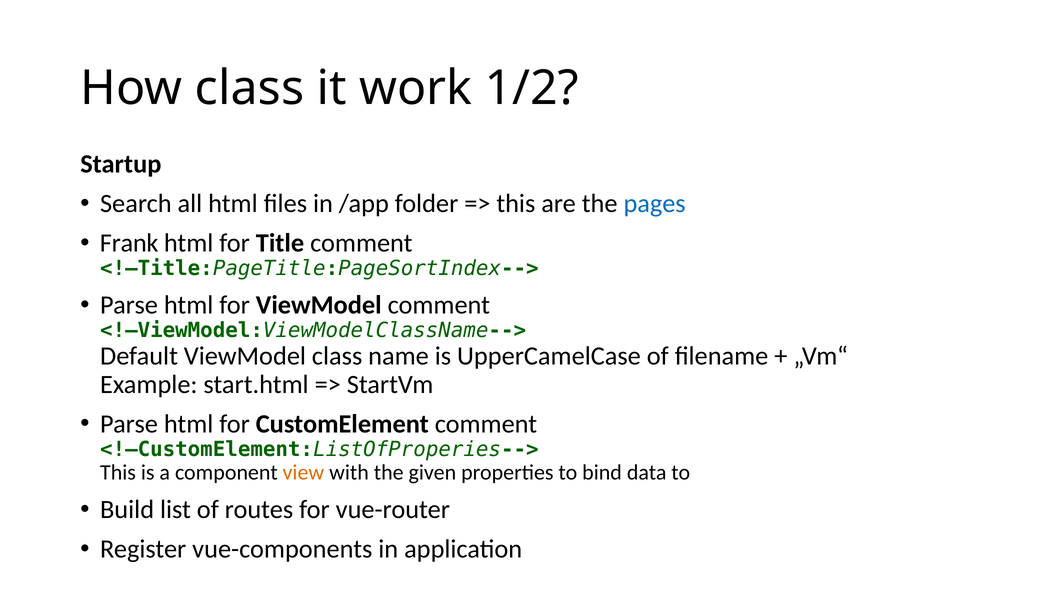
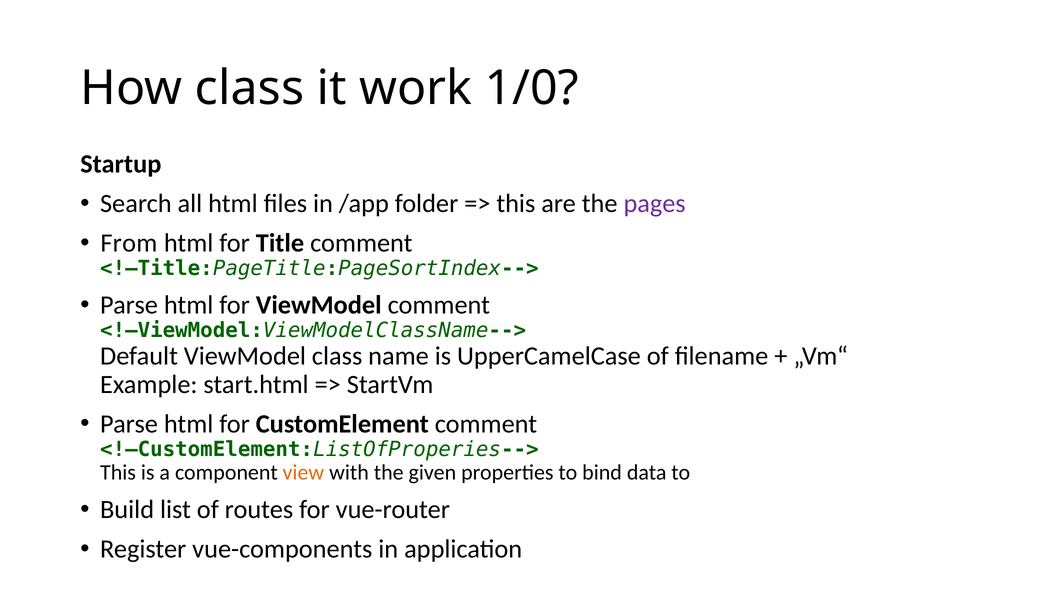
1/2: 1/2 -> 1/0
pages colour: blue -> purple
Frank: Frank -> From
